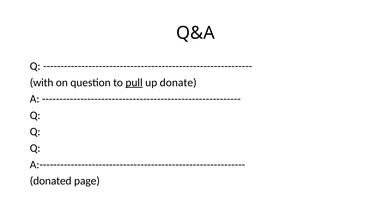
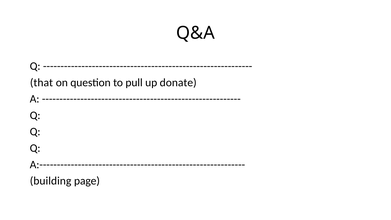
with: with -> that
pull underline: present -> none
donated: donated -> building
